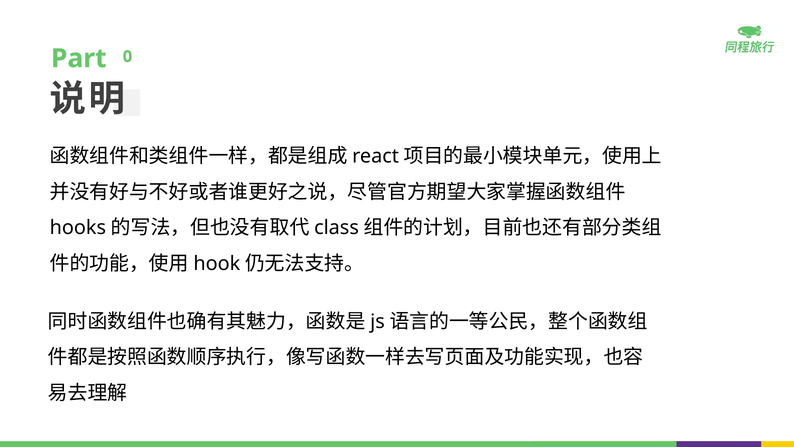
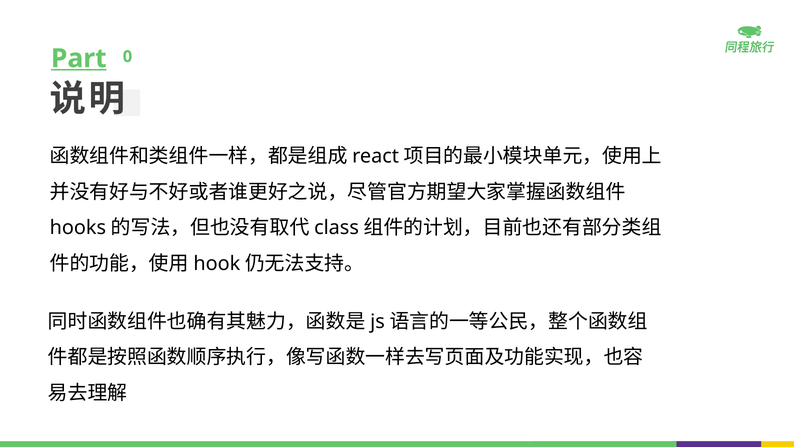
Part underline: none -> present
